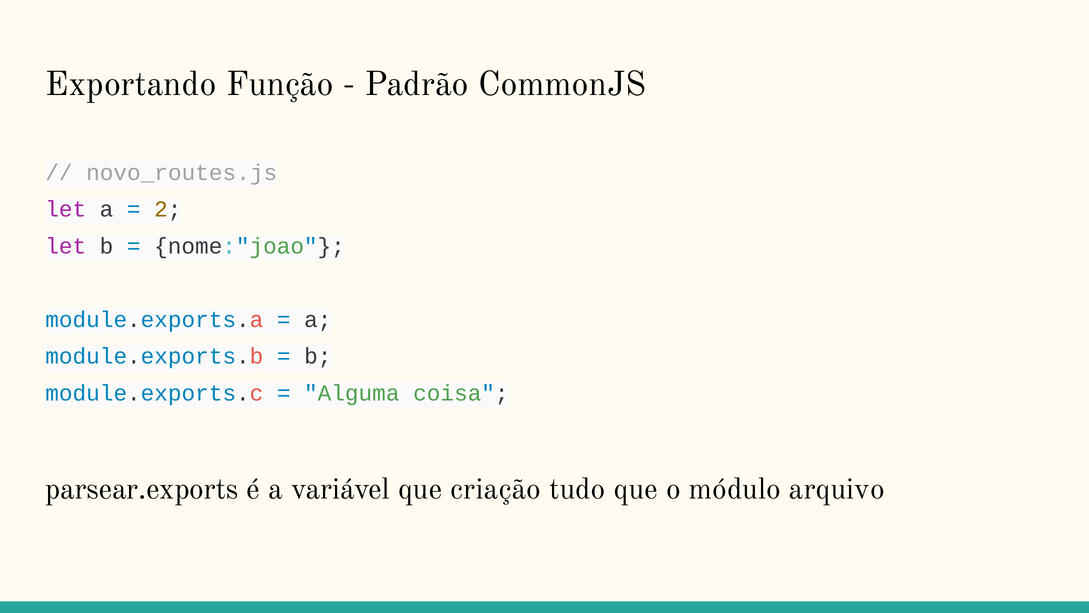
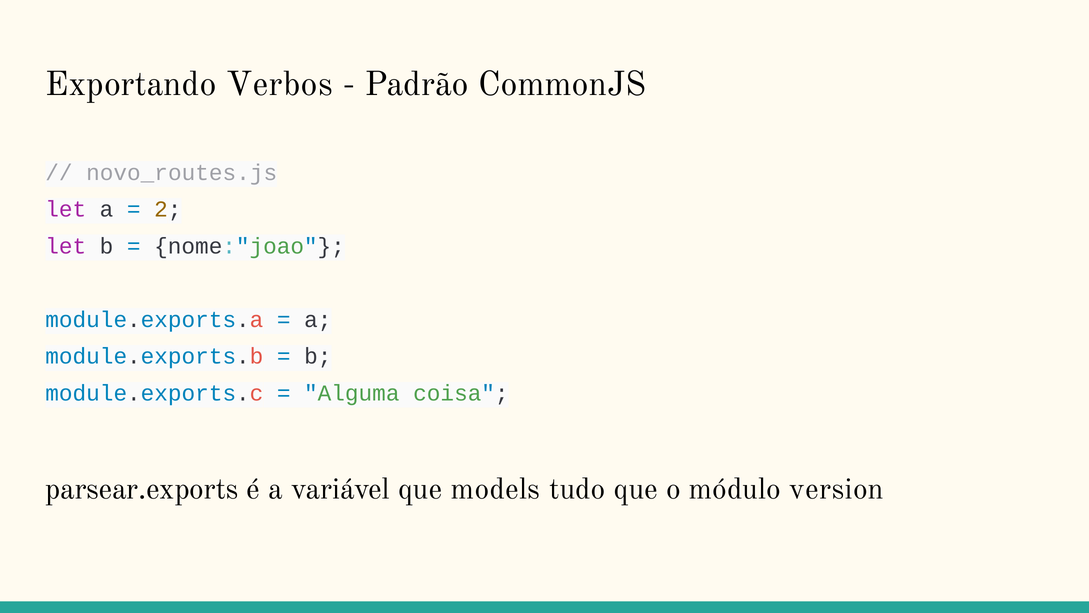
Função: Função -> Verbos
criação: criação -> models
arquivo: arquivo -> version
